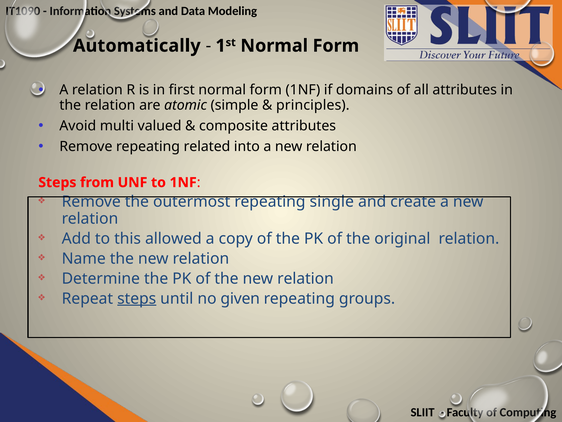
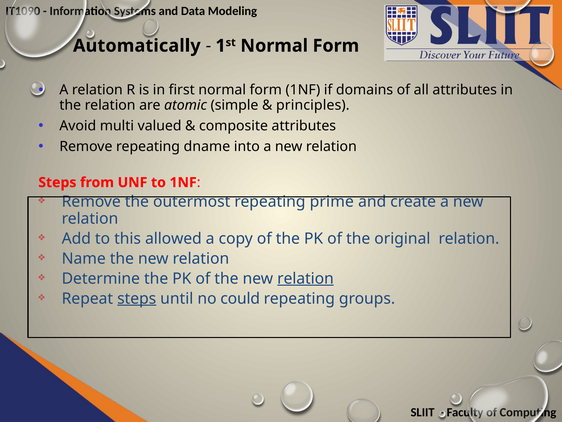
related: related -> dname
single: single -> prime
relation at (305, 278) underline: none -> present
given: given -> could
